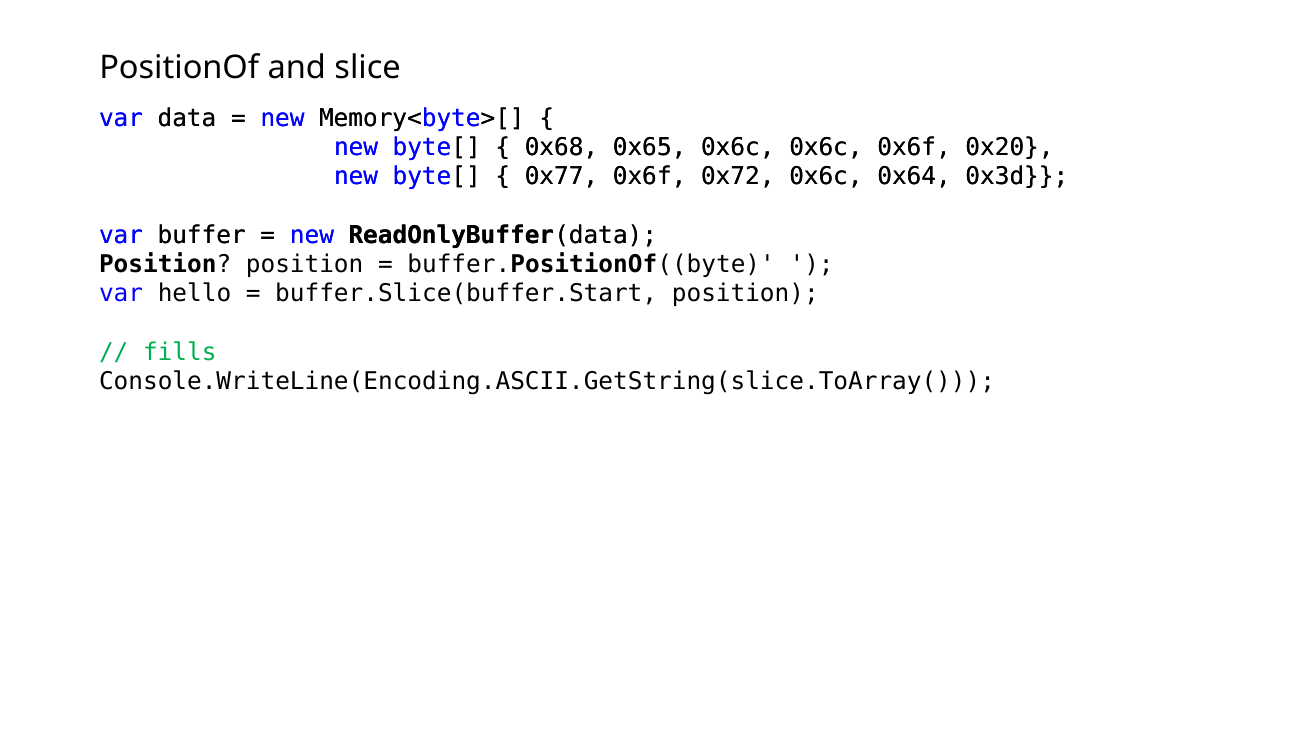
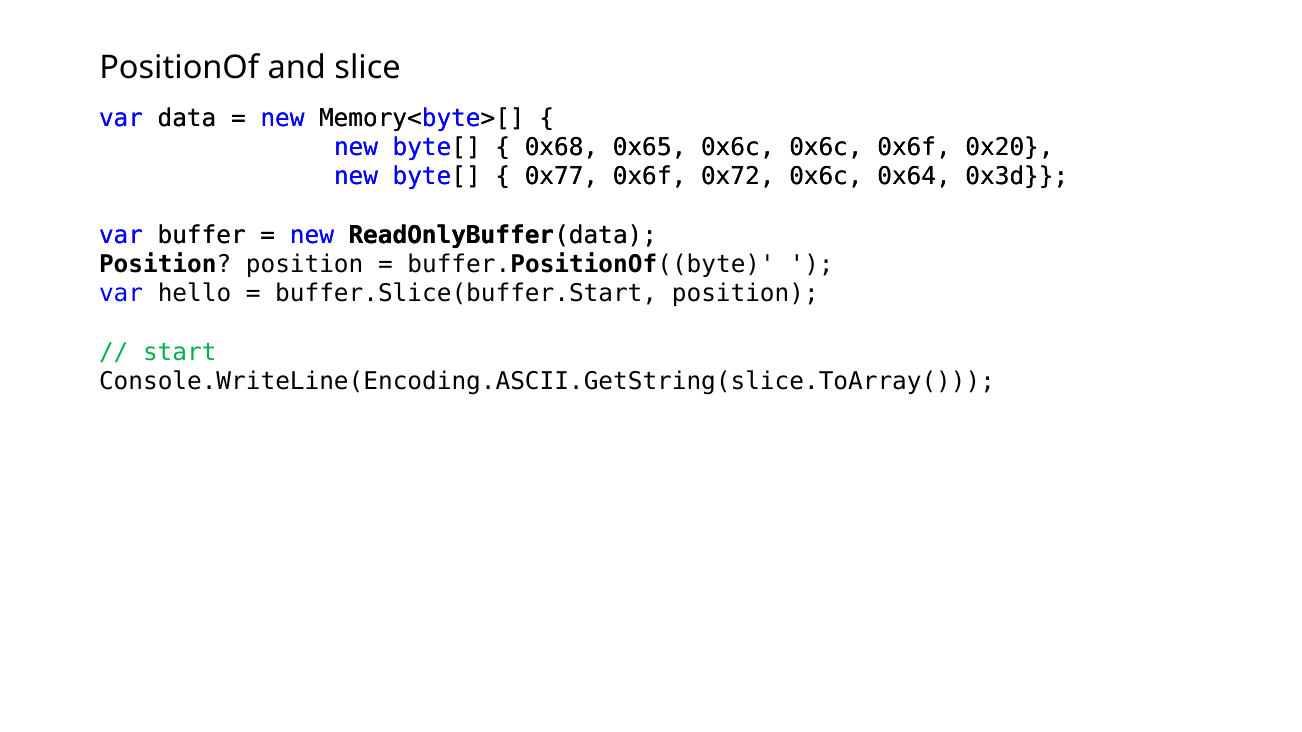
fills: fills -> start
